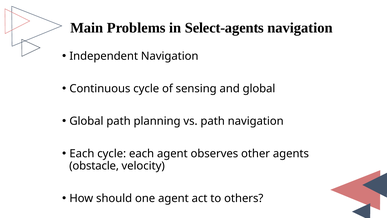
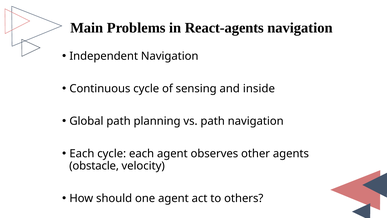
Select-agents: Select-agents -> React-agents
and global: global -> inside
